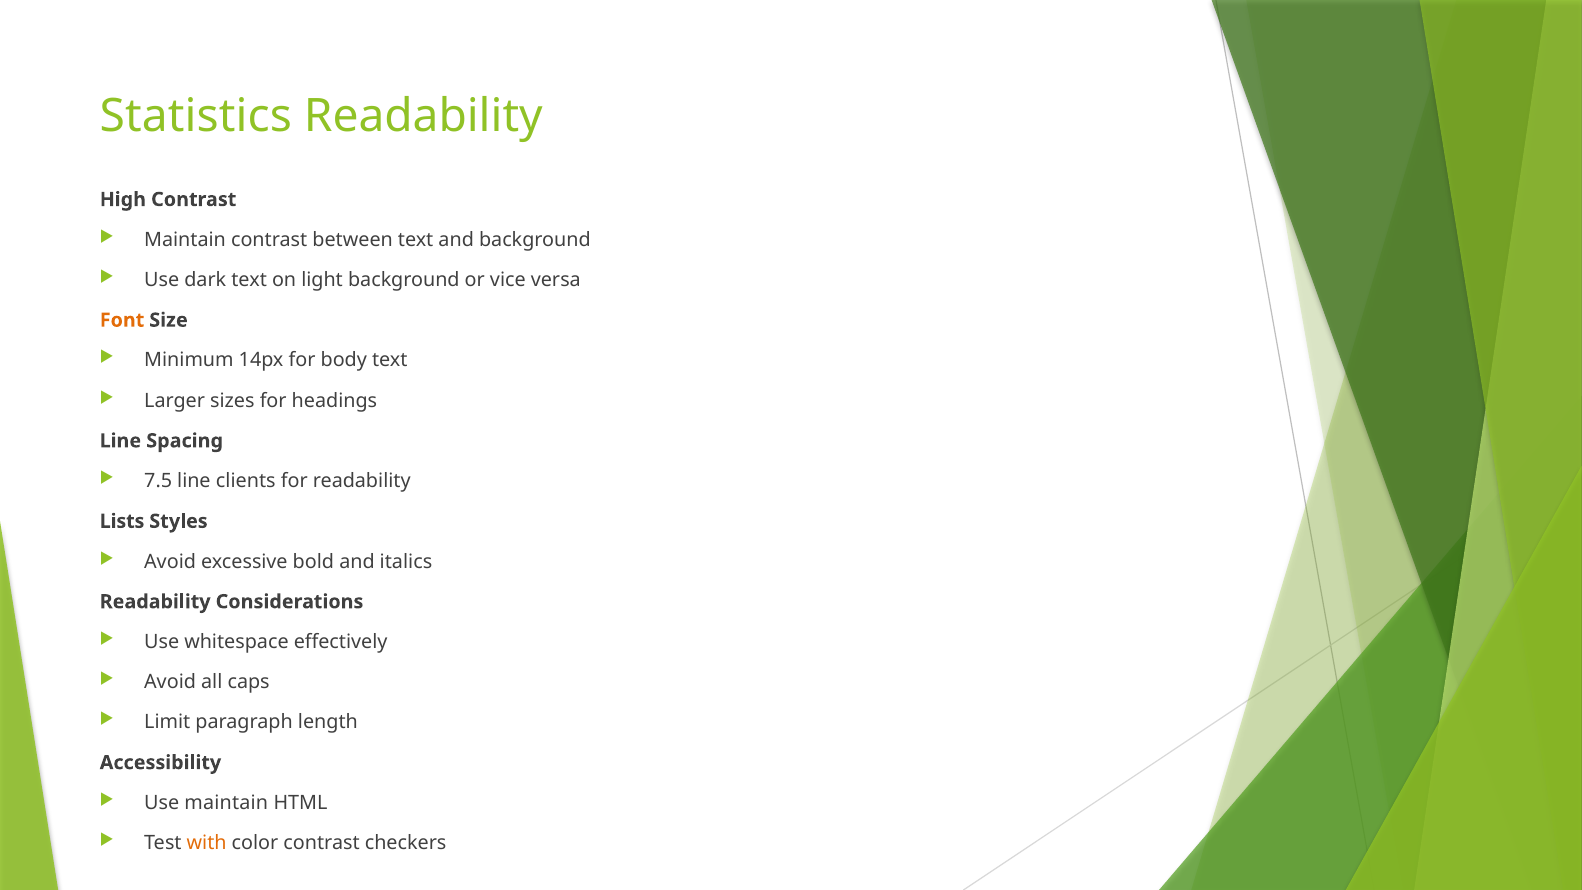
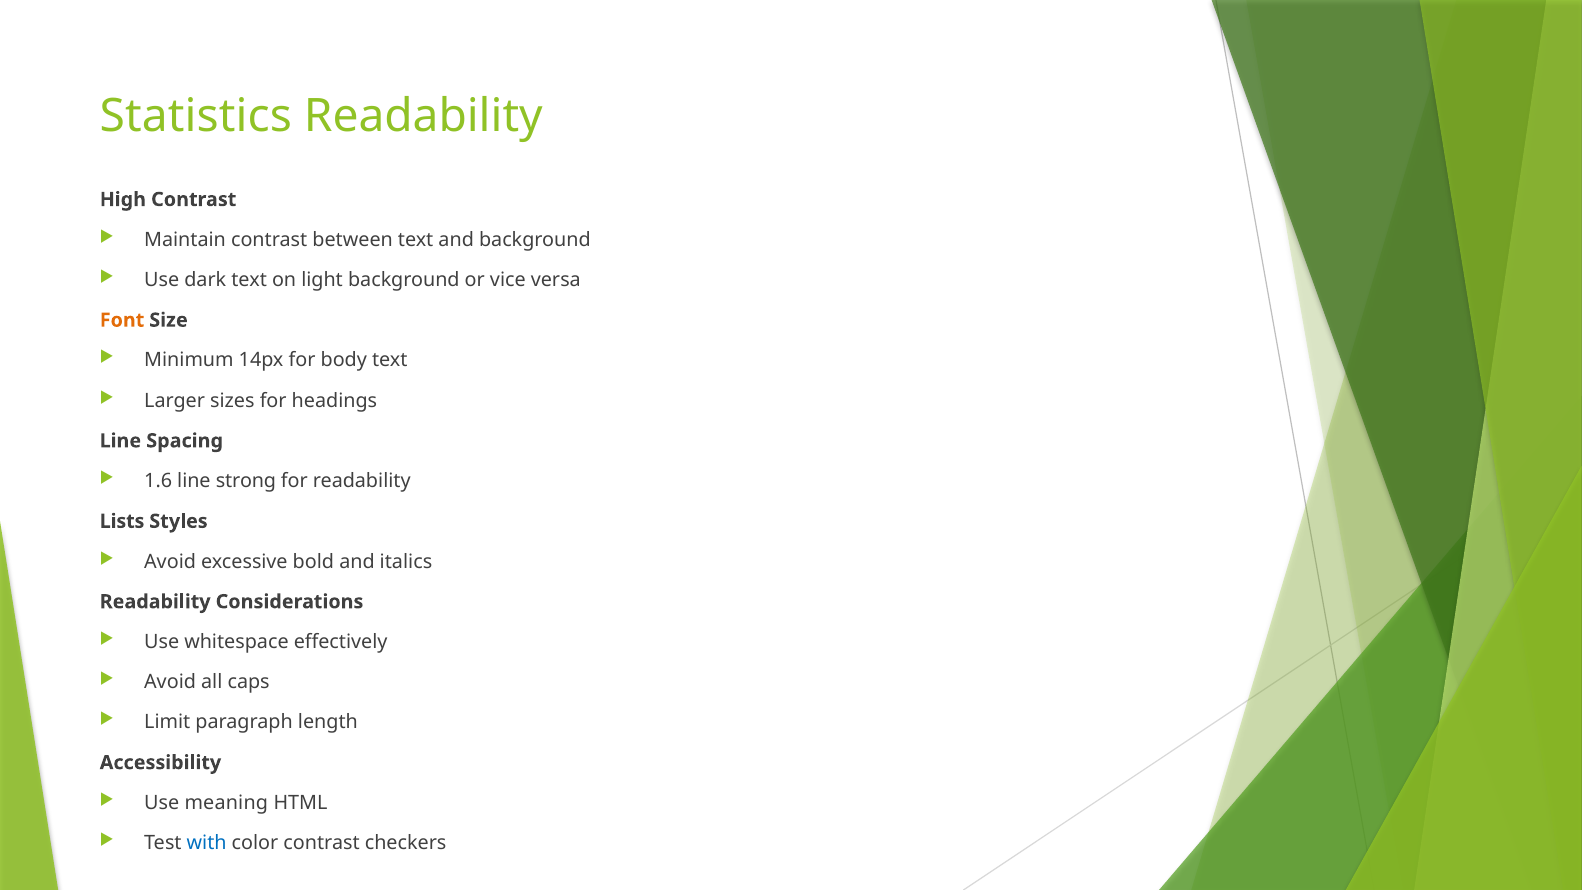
7.5: 7.5 -> 1.6
clients: clients -> strong
Use maintain: maintain -> meaning
with colour: orange -> blue
